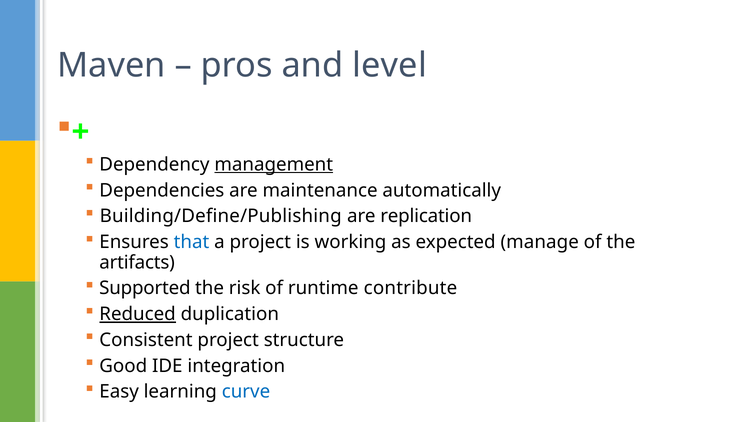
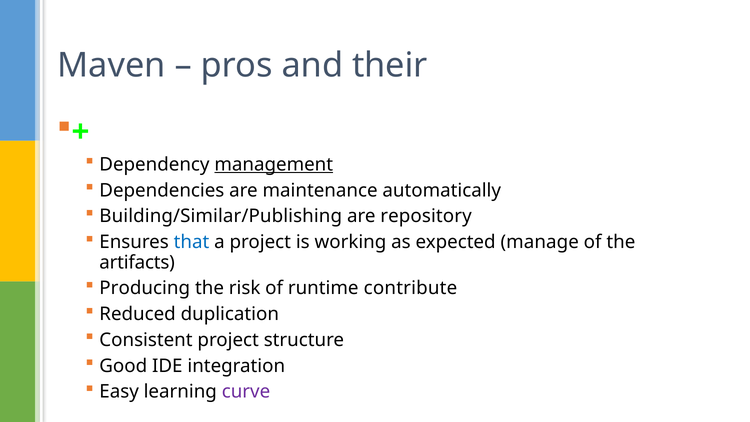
level: level -> their
Building/Define/Publishing: Building/Define/Publishing -> Building/Similar/Publishing
replication: replication -> repository
Supported: Supported -> Producing
Reduced underline: present -> none
curve colour: blue -> purple
